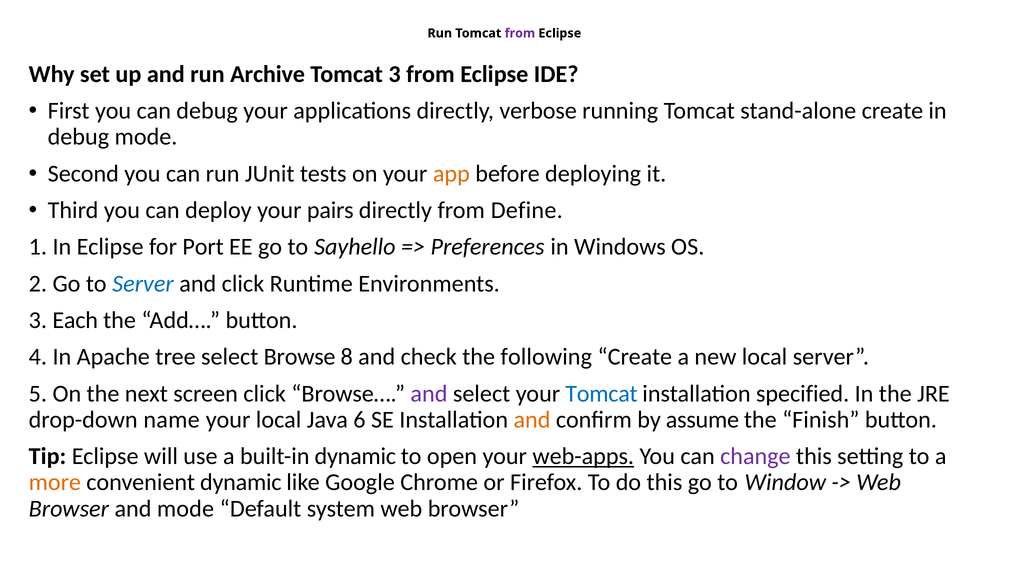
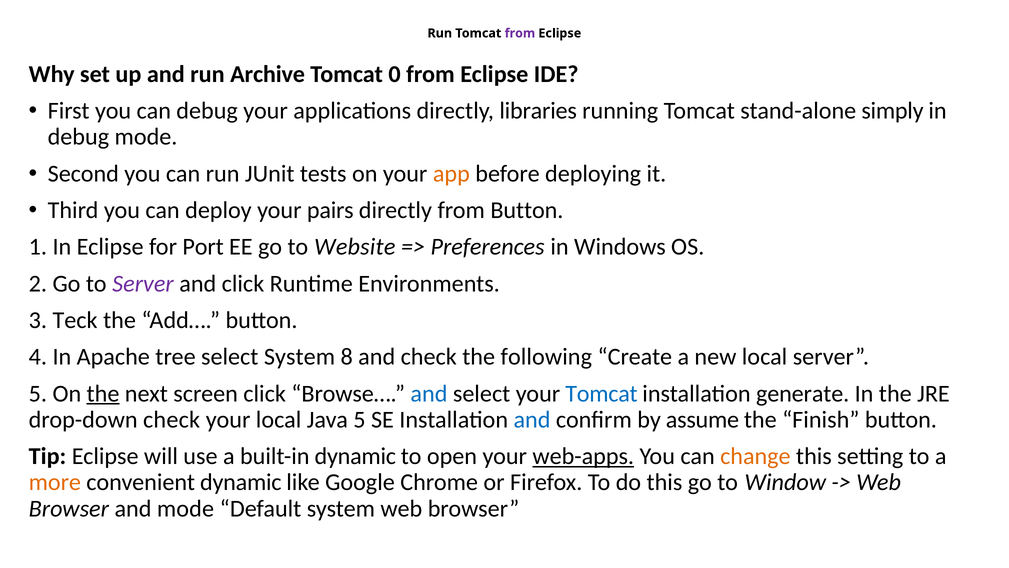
Tomcat 3: 3 -> 0
verbose: verbose -> libraries
stand-alone create: create -> simply
from Define: Define -> Button
Sayhello: Sayhello -> Website
Server at (143, 283) colour: blue -> purple
Each: Each -> Teck
select Browse: Browse -> System
the at (103, 393) underline: none -> present
and at (429, 393) colour: purple -> blue
specified: specified -> generate
drop-down name: name -> check
Java 6: 6 -> 5
and at (532, 419) colour: orange -> blue
change colour: purple -> orange
